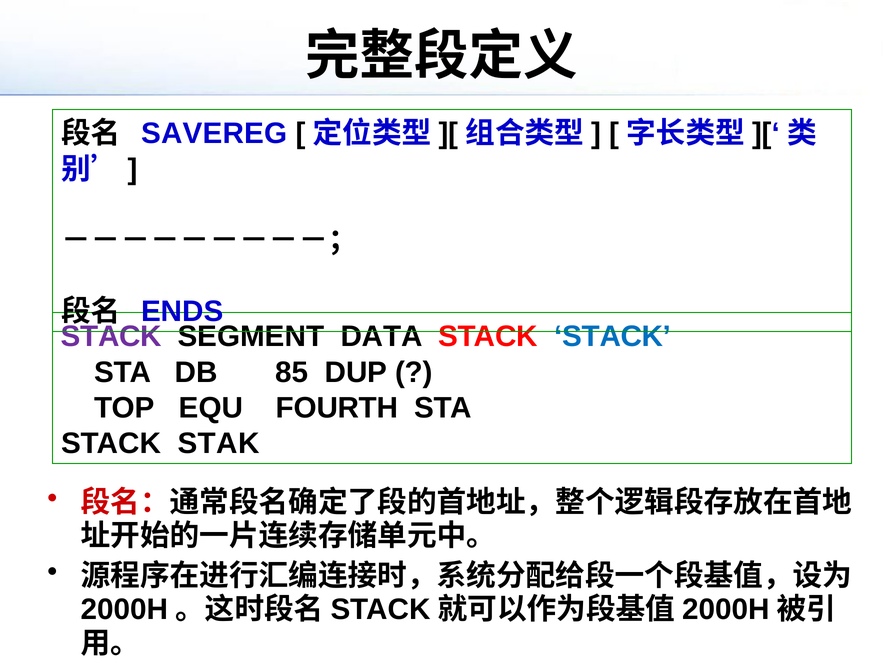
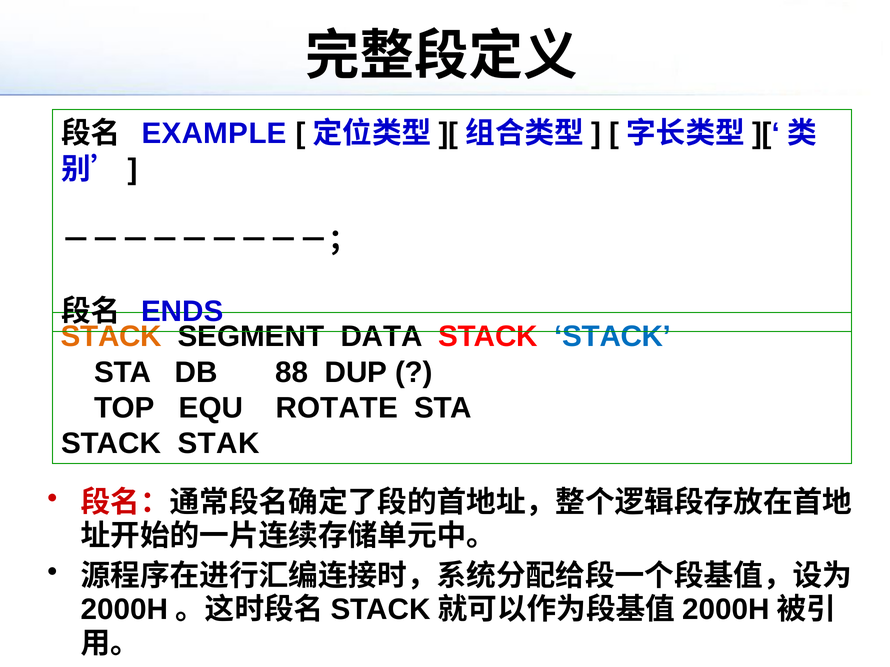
SAVEREG: SAVEREG -> EXAMPLE
STACK at (111, 337) colour: purple -> orange
85: 85 -> 88
FOURTH: FOURTH -> ROTATE
